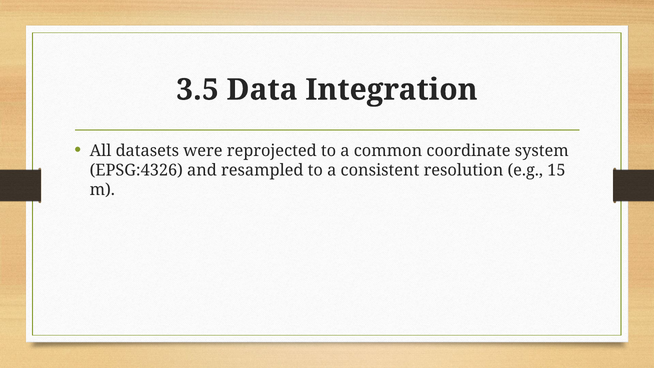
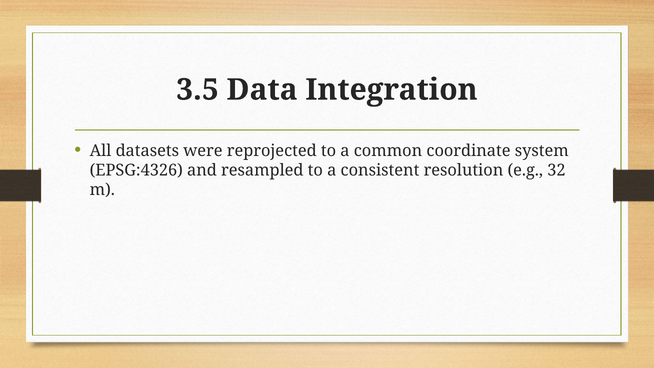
15: 15 -> 32
